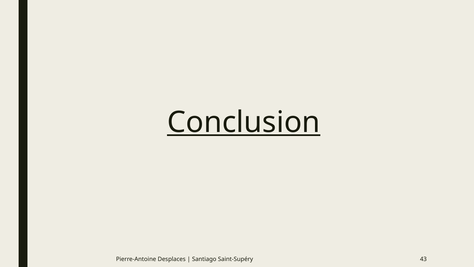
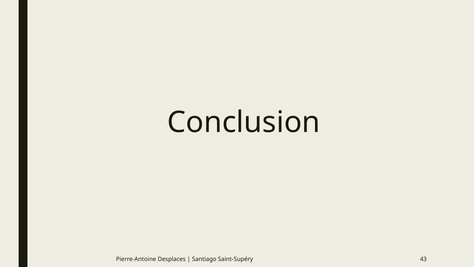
Conclusion underline: present -> none
